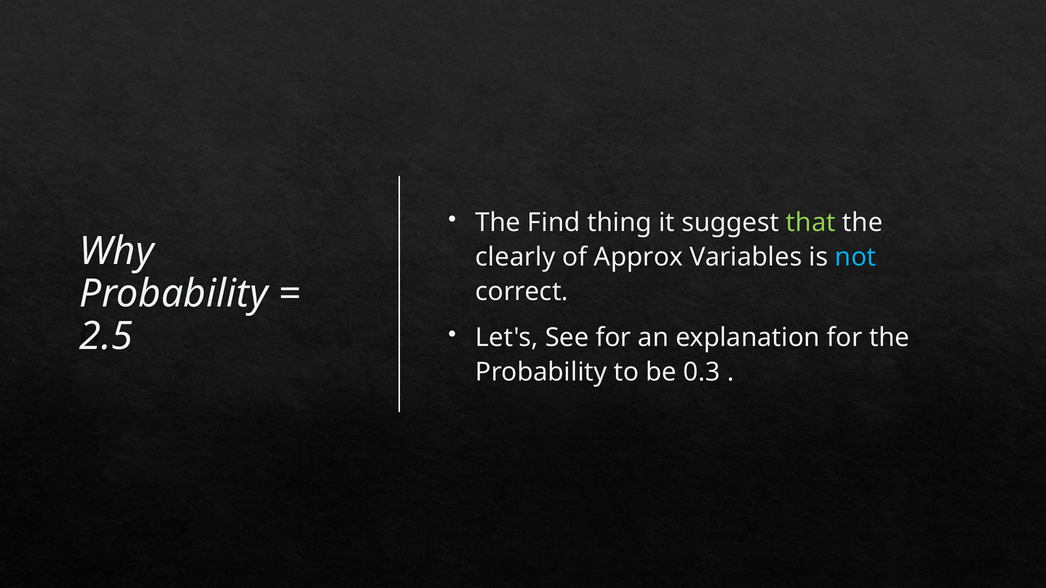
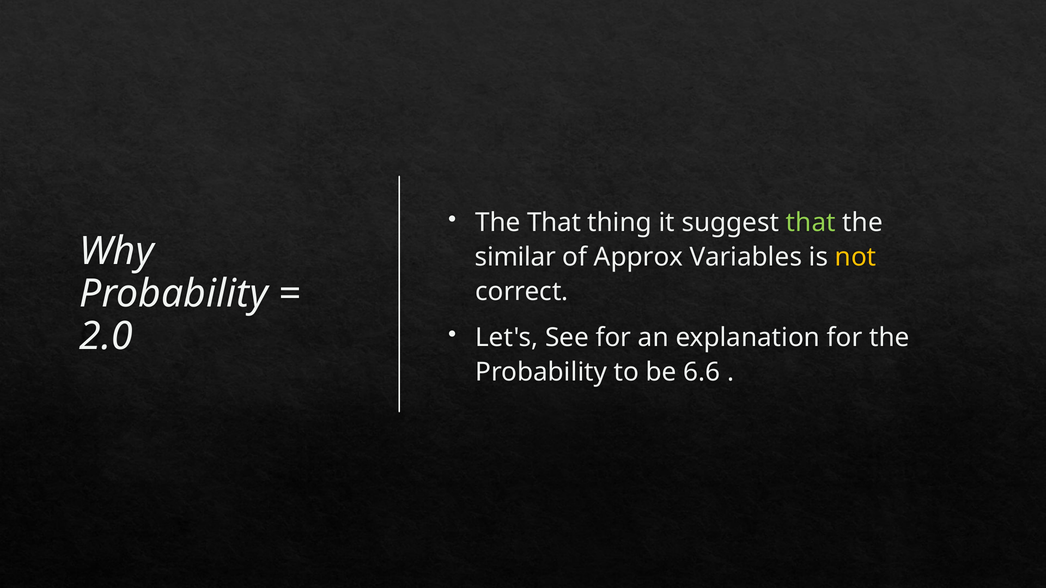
The Find: Find -> That
clearly: clearly -> similar
not colour: light blue -> yellow
2.5: 2.5 -> 2.0
0.3: 0.3 -> 6.6
